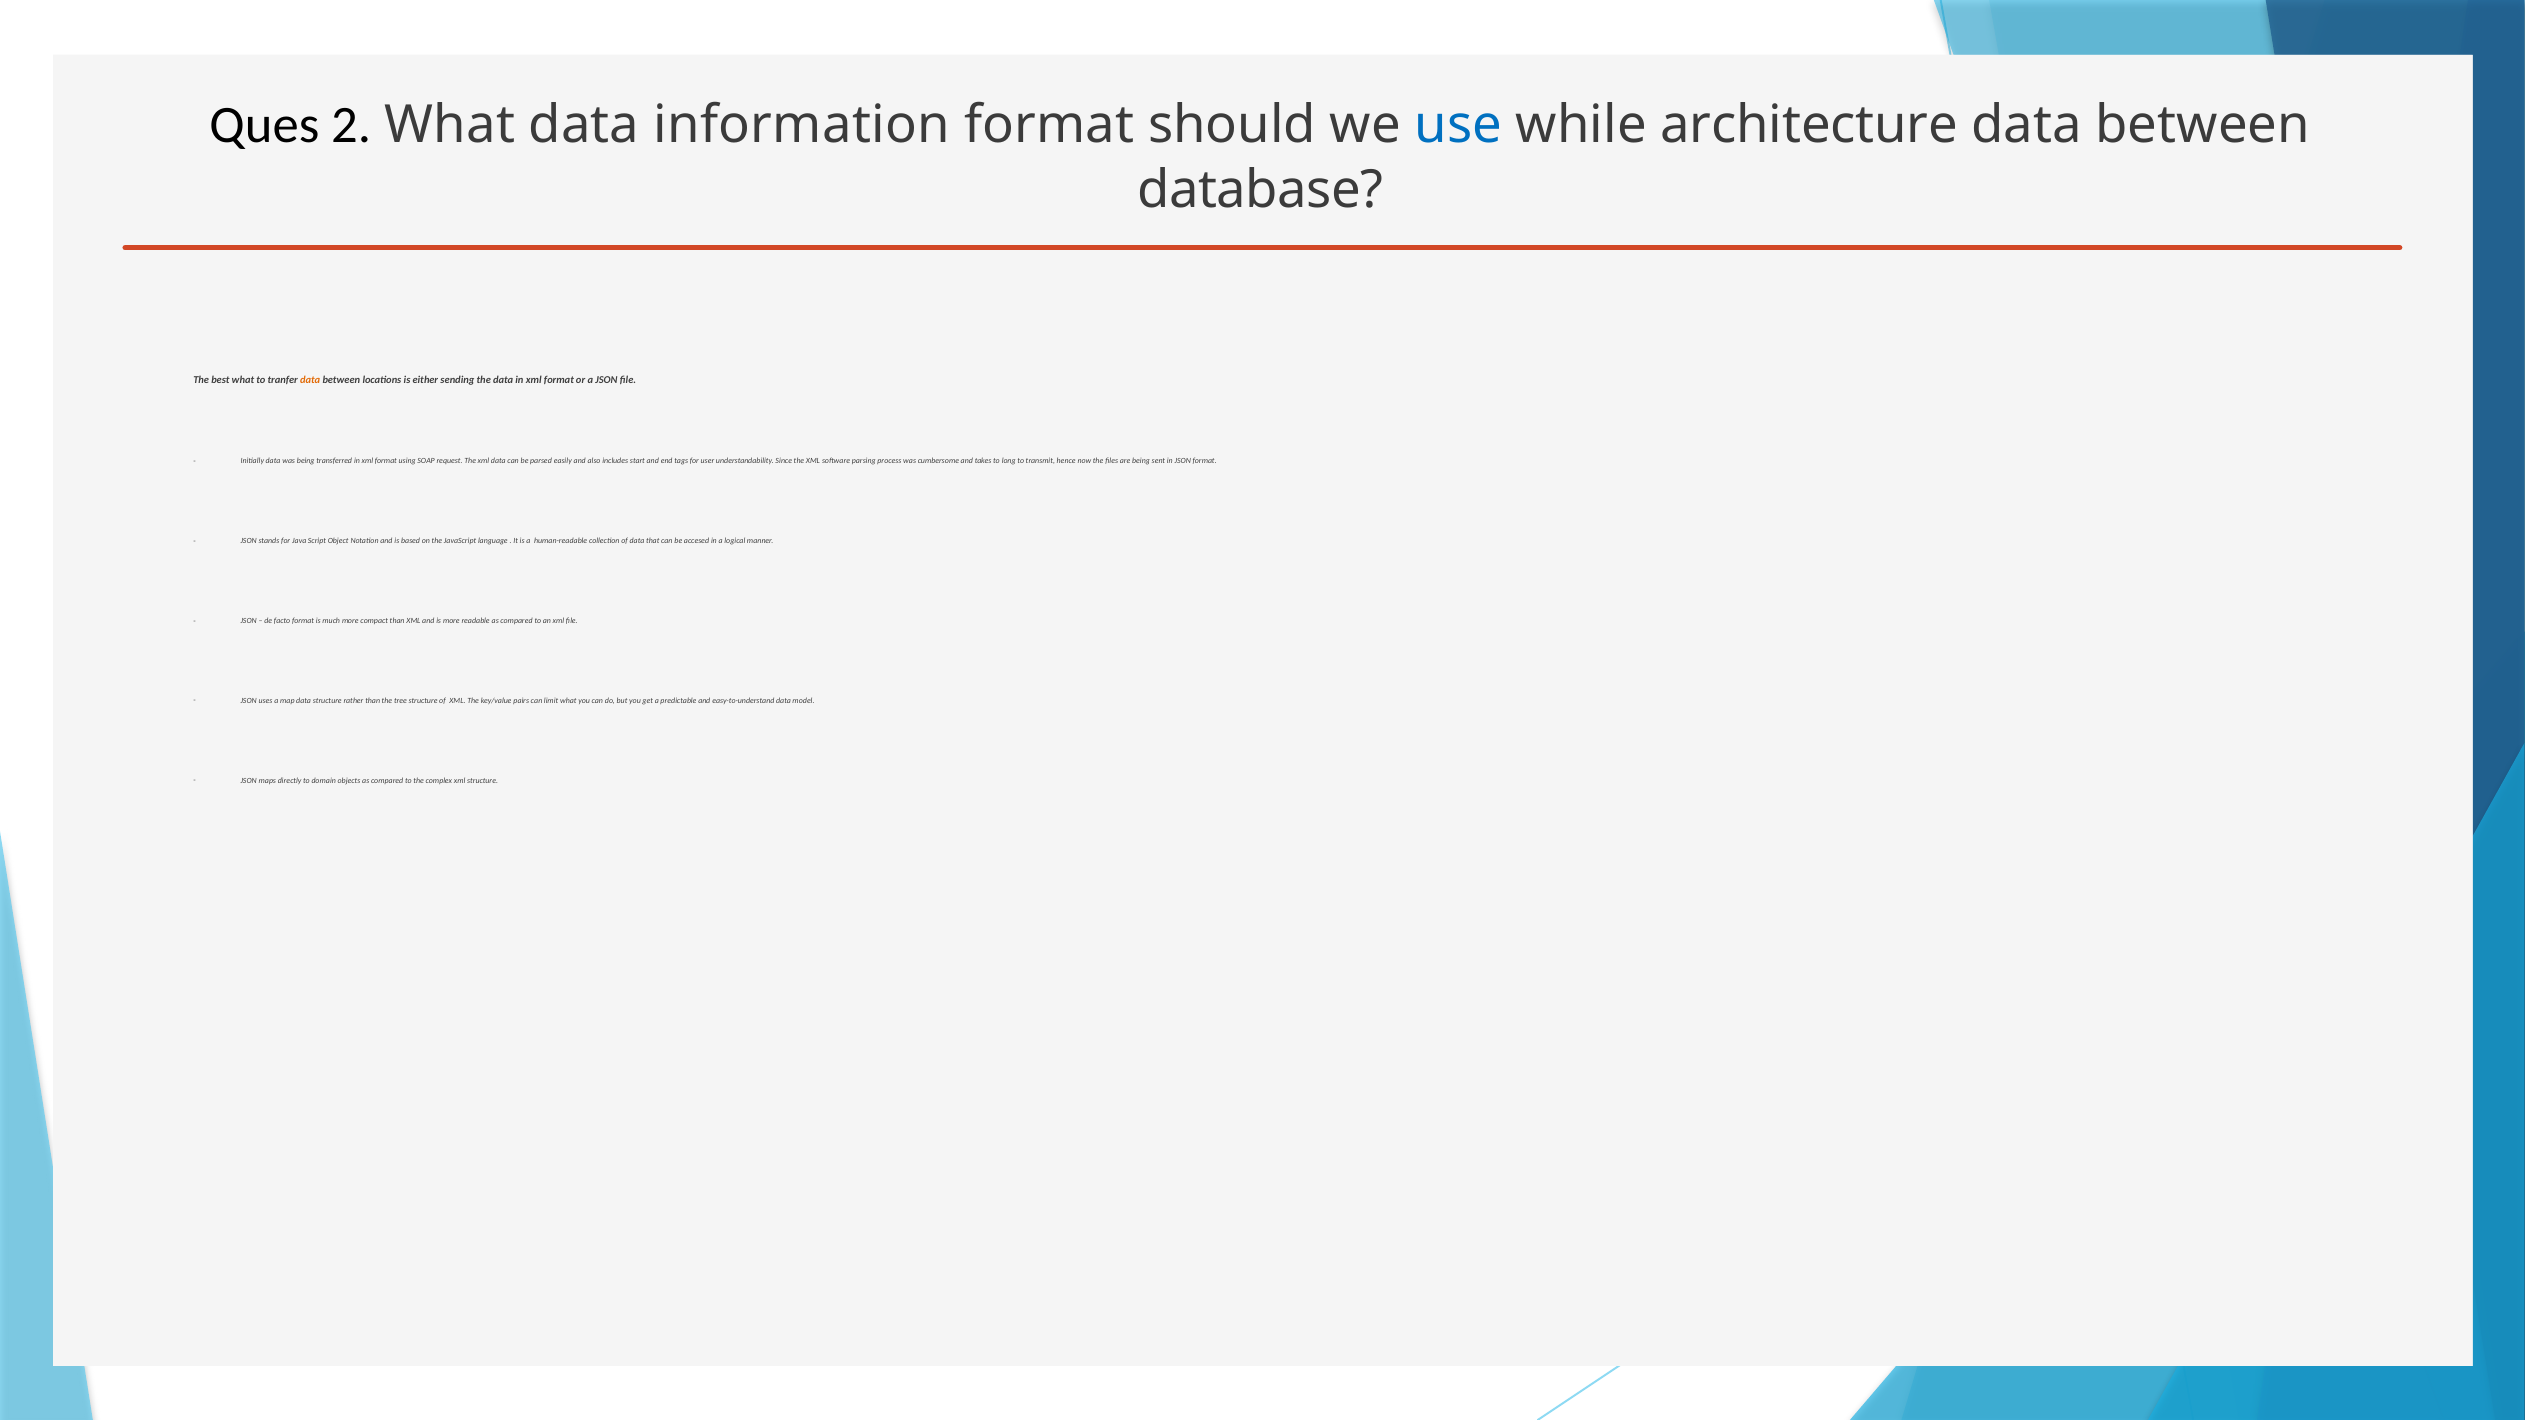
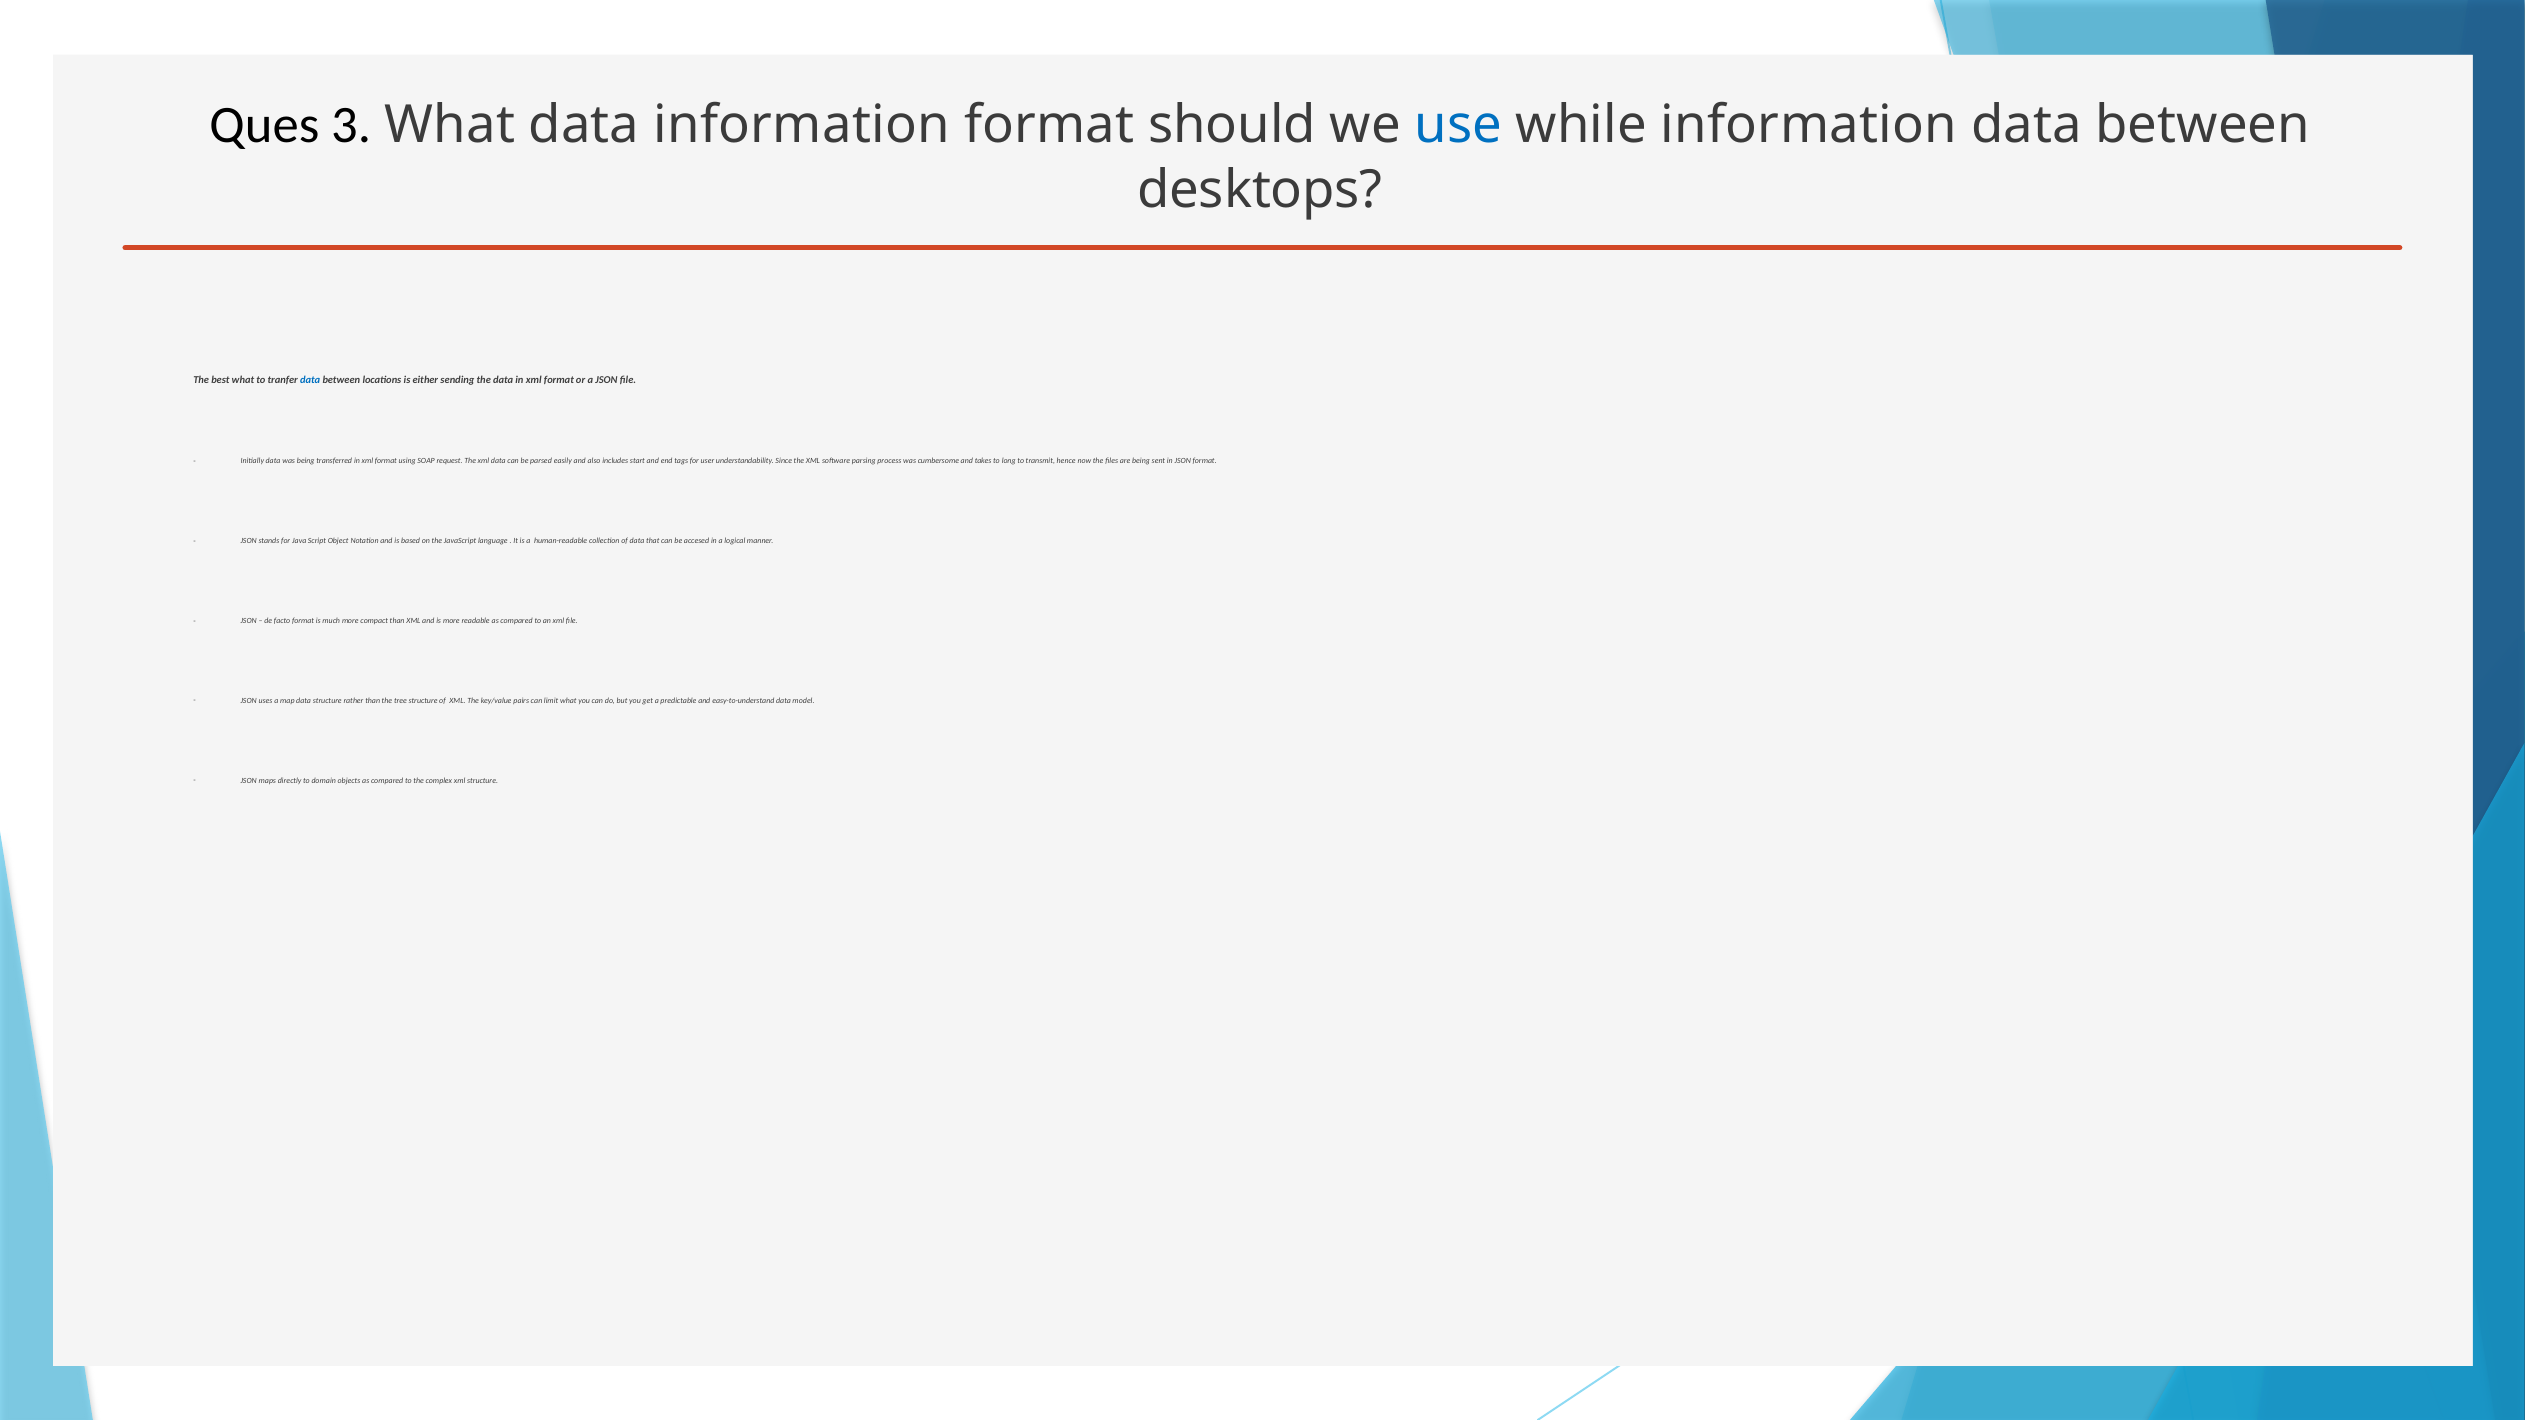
2: 2 -> 3
while architecture: architecture -> information
database: database -> desktops
data at (310, 380) colour: orange -> blue
